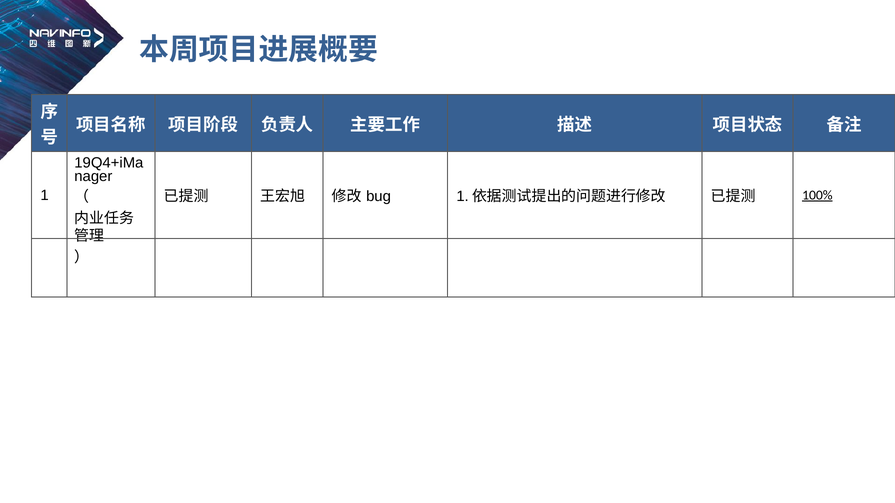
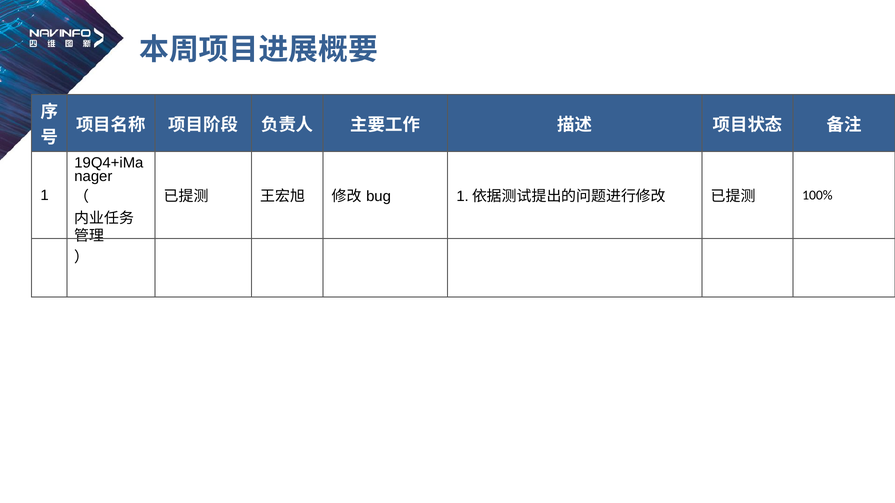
100% underline: present -> none
